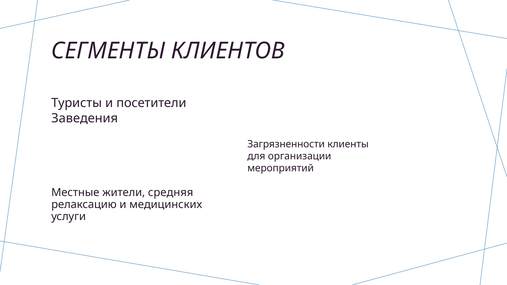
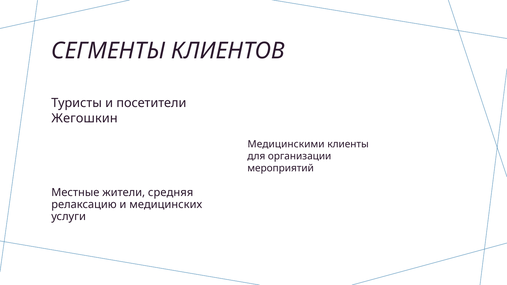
Заведения: Заведения -> Жегошкин
Загрязненности: Загрязненности -> Медицинскими
